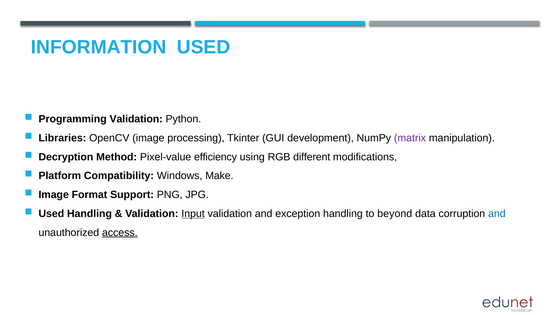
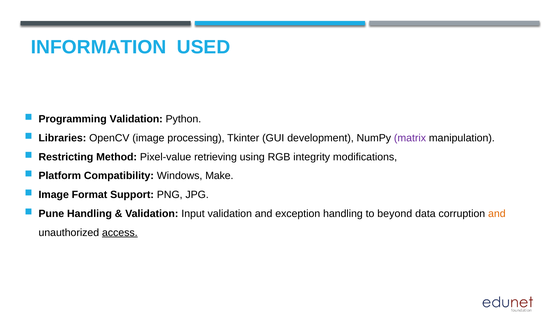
Decryption: Decryption -> Restricting
efficiency: efficiency -> retrieving
different: different -> integrity
Used at (51, 214): Used -> Pune
Input underline: present -> none
and at (497, 214) colour: blue -> orange
